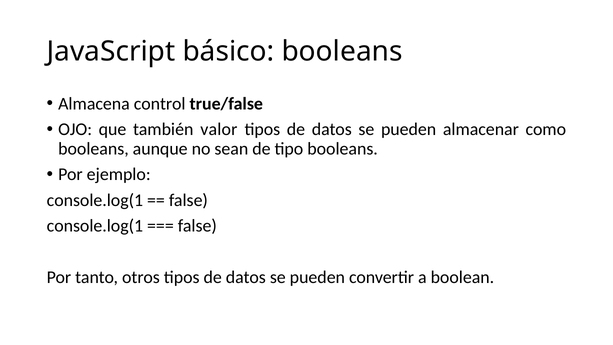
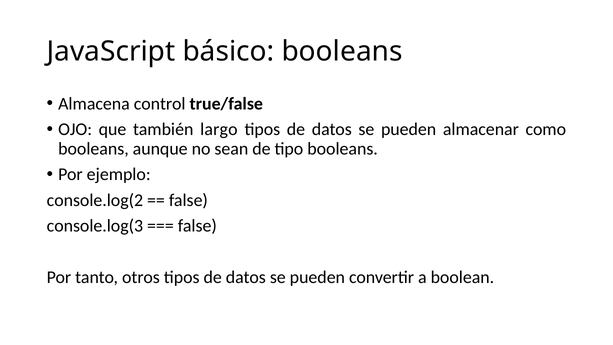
valor: valor -> largo
console.log(1 at (95, 200): console.log(1 -> console.log(2
console.log(1 at (95, 226): console.log(1 -> console.log(3
